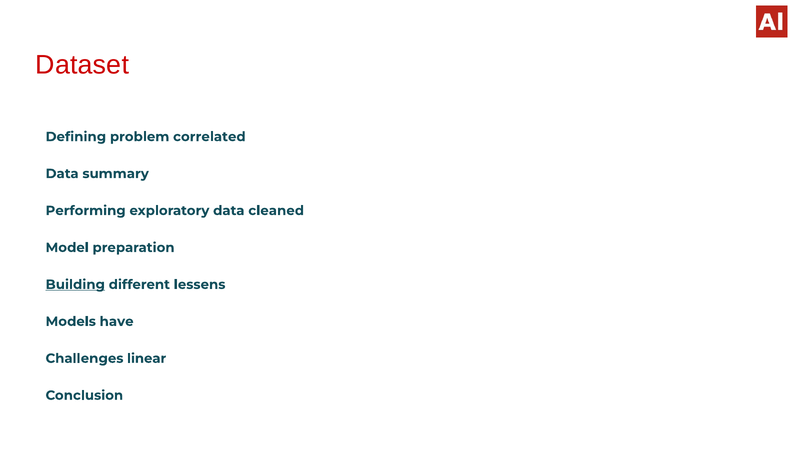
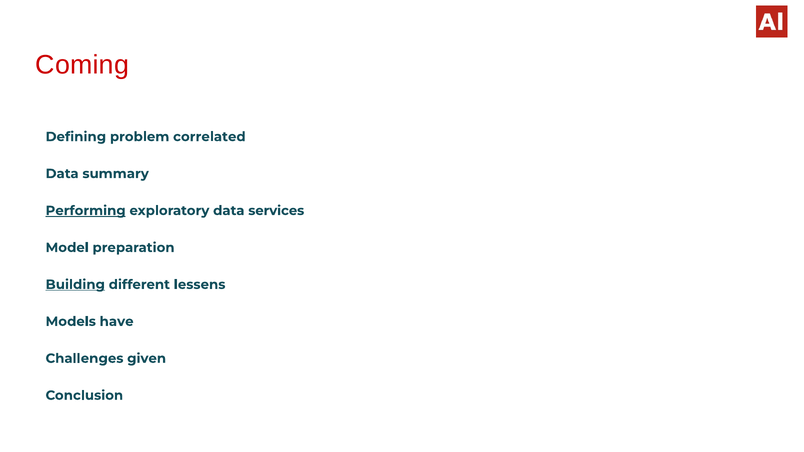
Dataset: Dataset -> Coming
Performing underline: none -> present
cleaned: cleaned -> services
linear: linear -> given
